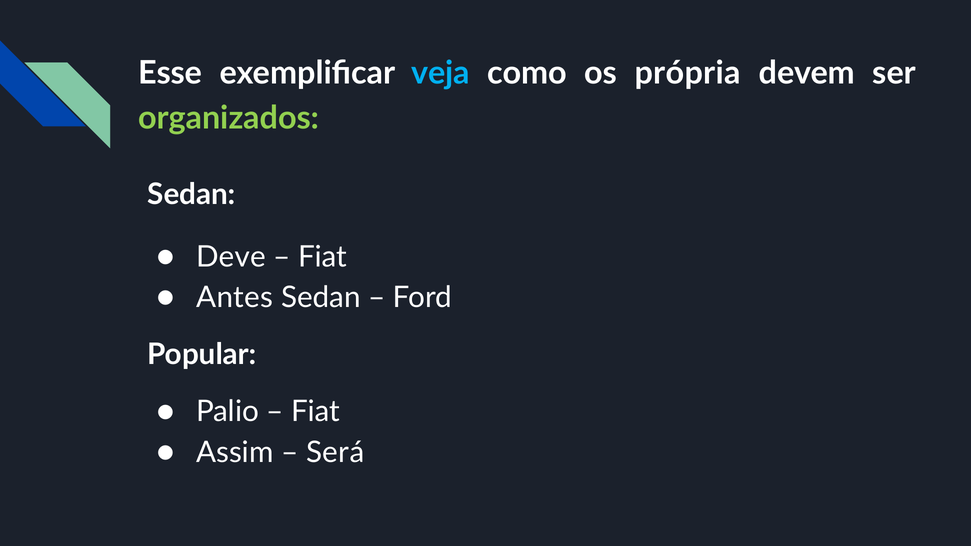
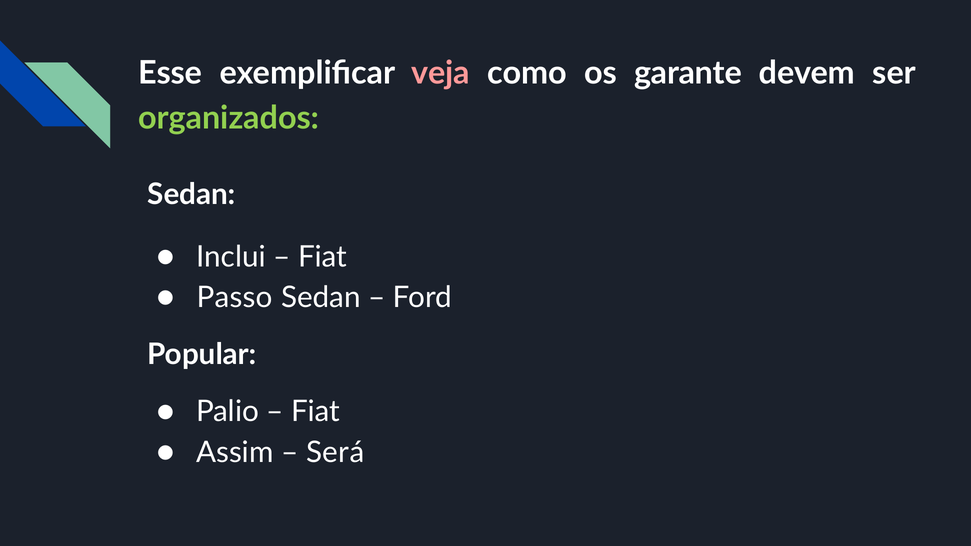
veja colour: light blue -> pink
própria: própria -> garante
Deve: Deve -> Inclui
Antes: Antes -> Passo
